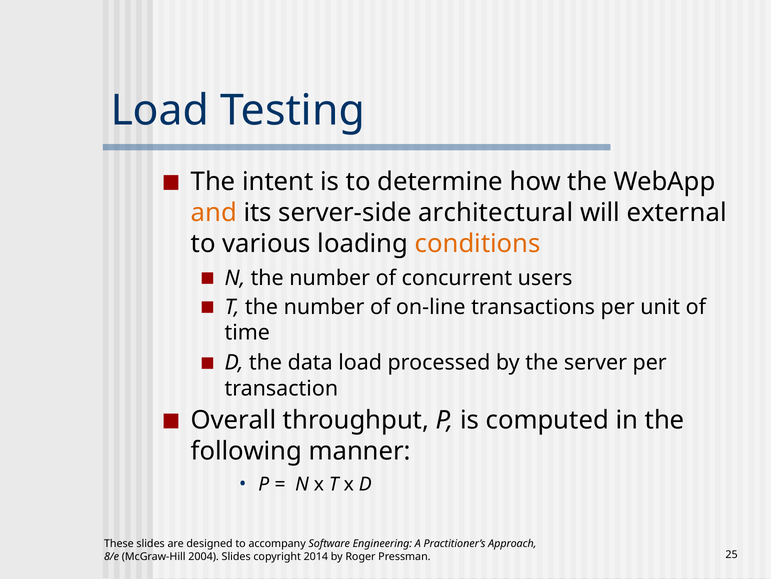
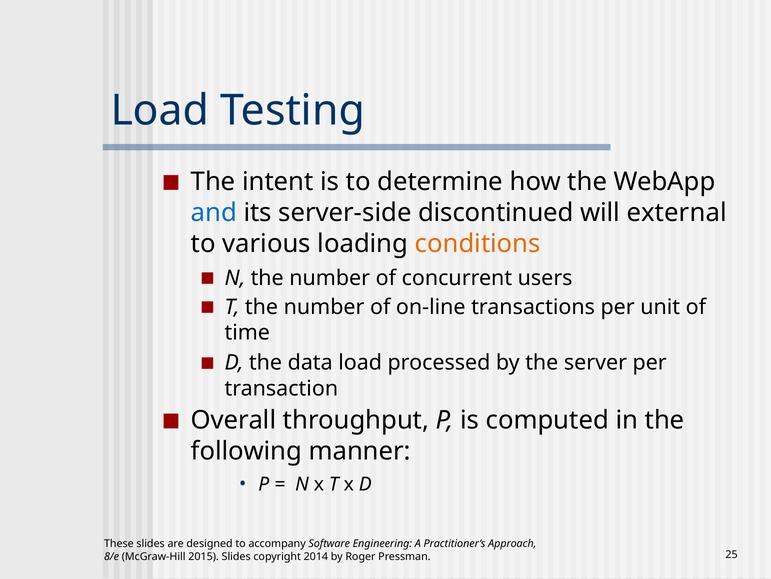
and colour: orange -> blue
architectural: architectural -> discontinued
2004: 2004 -> 2015
